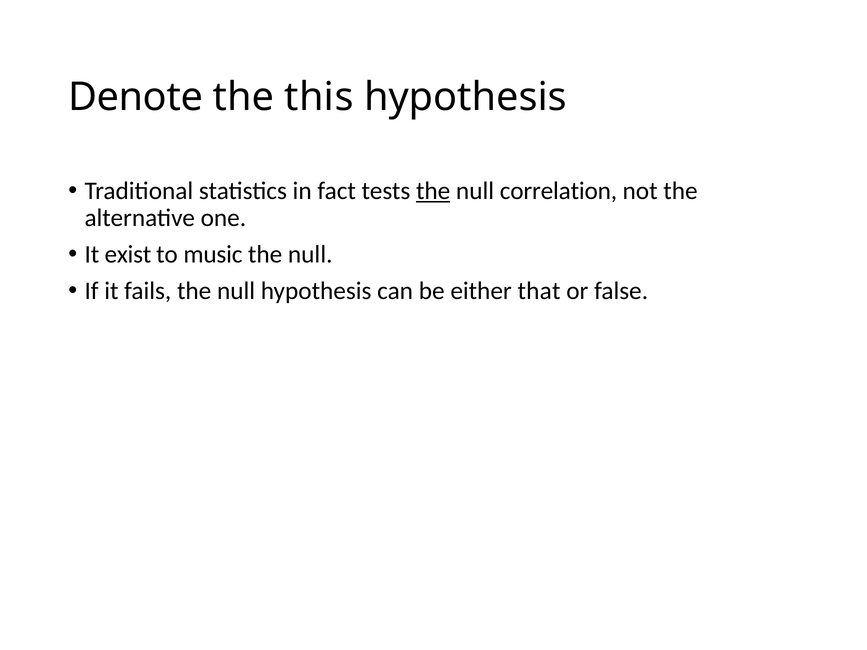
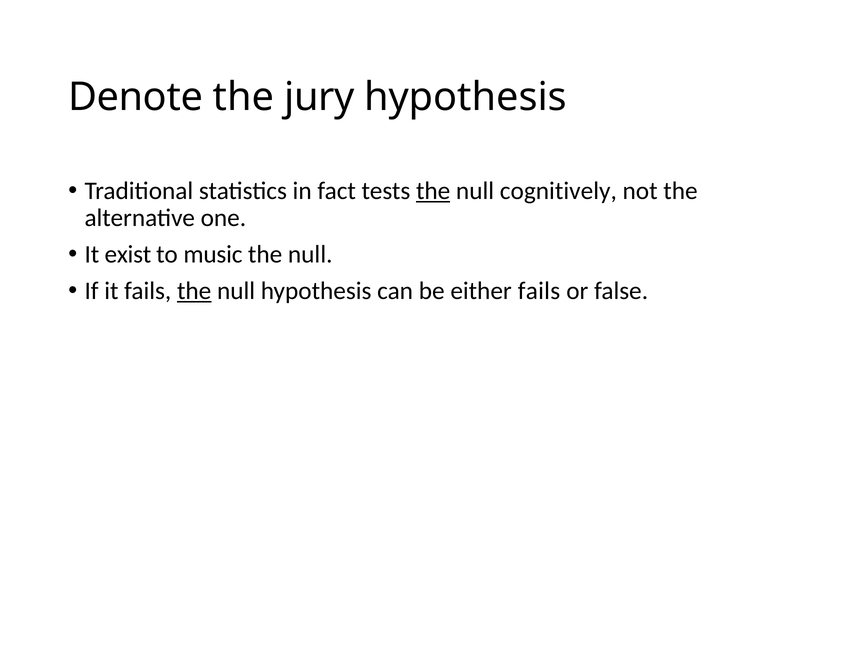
this: this -> jury
correlation: correlation -> cognitively
the at (194, 291) underline: none -> present
either that: that -> fails
